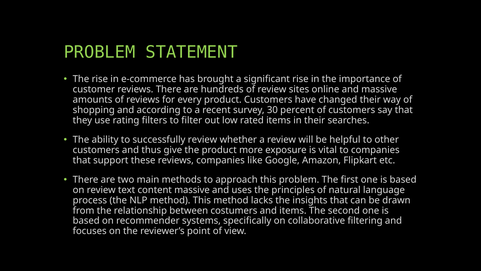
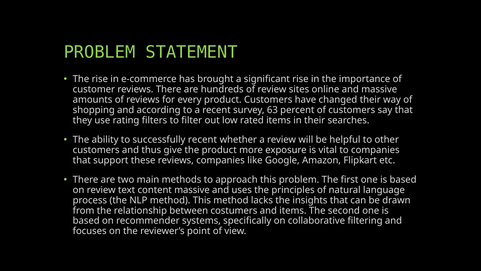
30: 30 -> 63
successfully review: review -> recent
